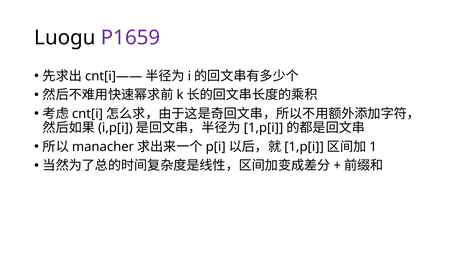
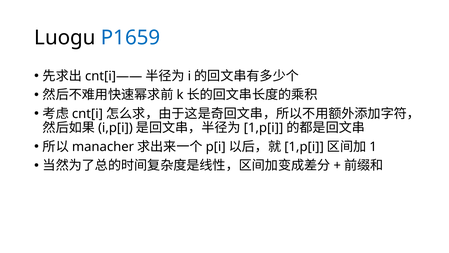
P1659 colour: purple -> blue
